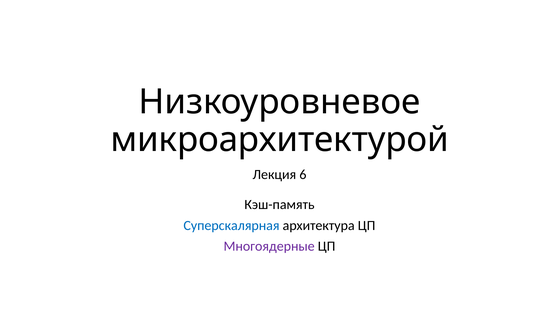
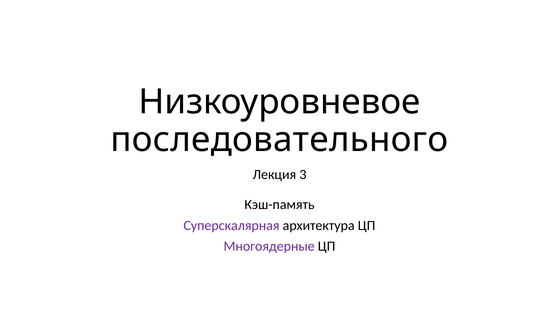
микроархитектурой: микроархитектурой -> последовательного
6: 6 -> 3
Суперскалярная colour: blue -> purple
